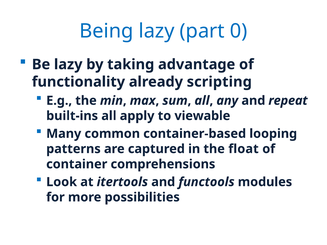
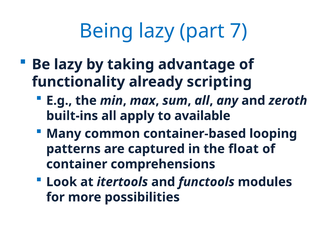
0: 0 -> 7
repeat: repeat -> zeroth
viewable: viewable -> available
